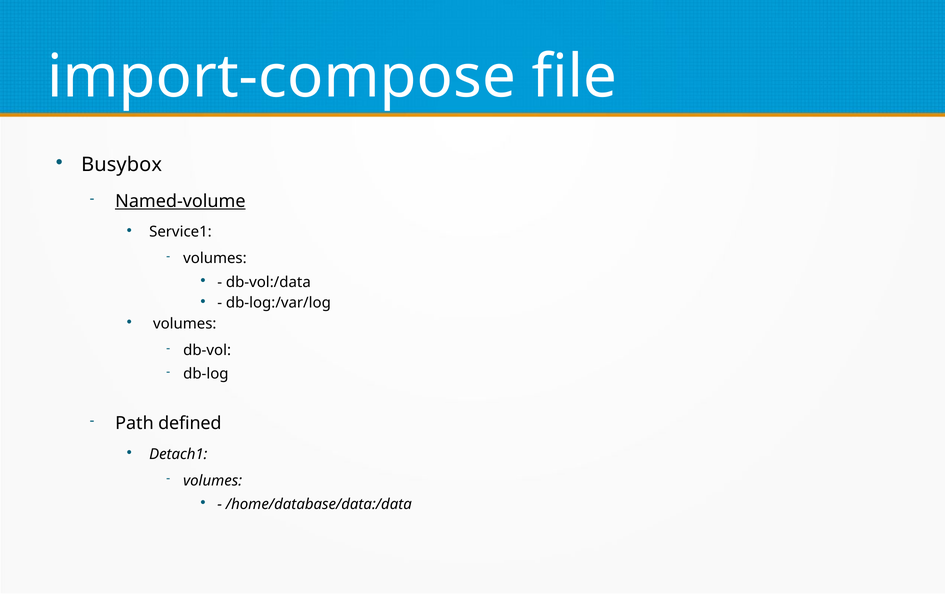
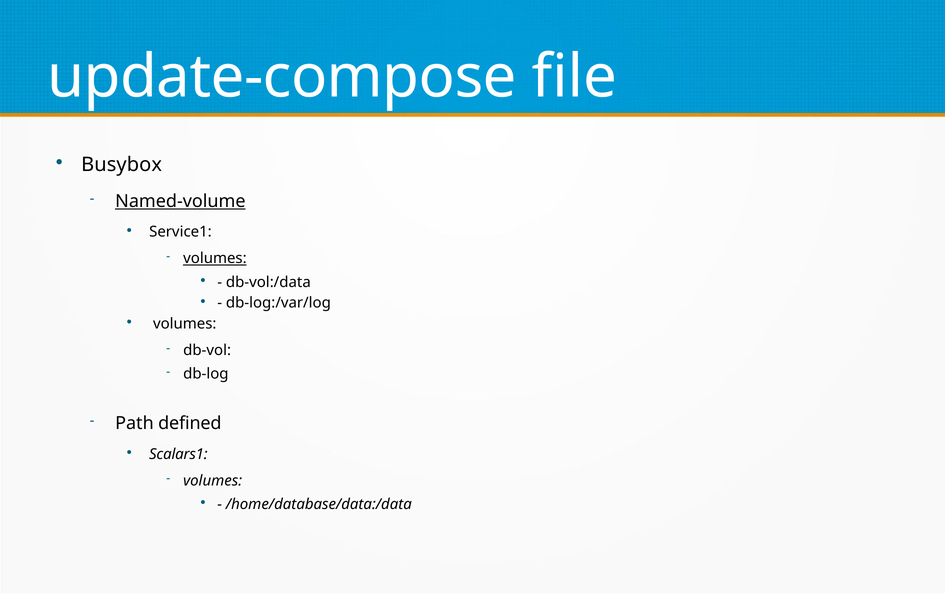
import-compose: import-compose -> update-compose
volumes at (215, 259) underline: none -> present
Detach1: Detach1 -> Scalars1
